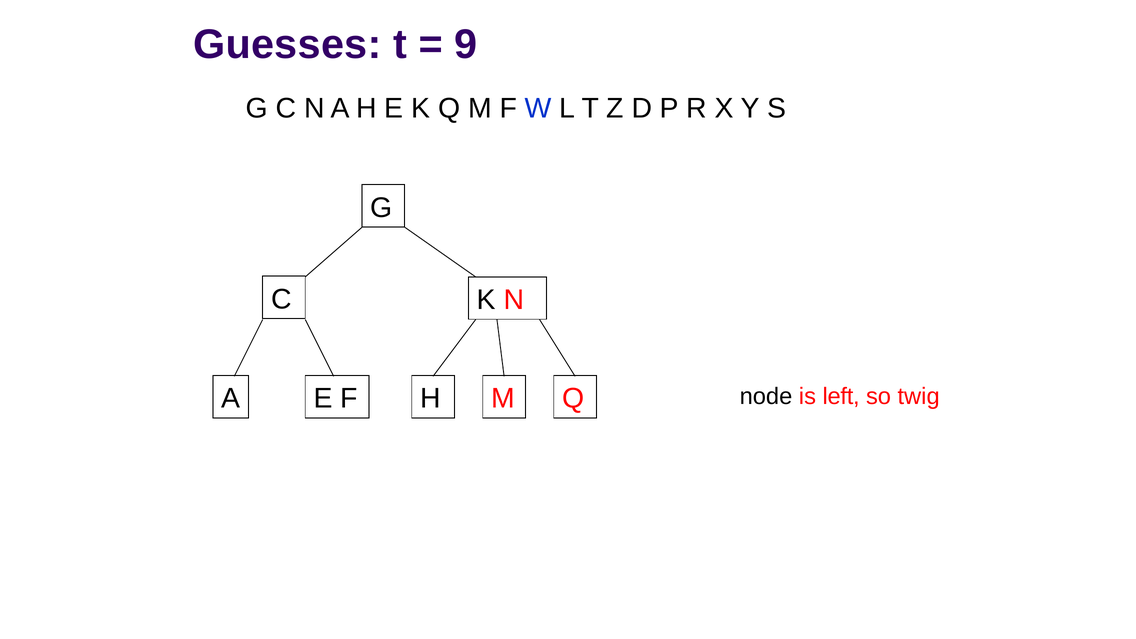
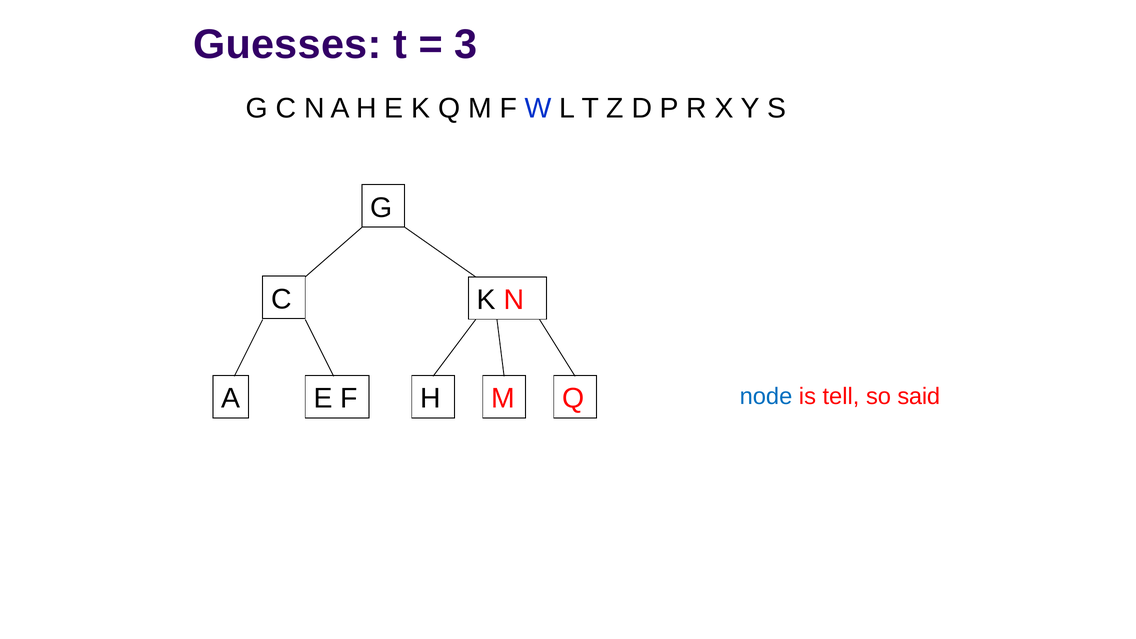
9: 9 -> 3
node colour: black -> blue
left: left -> tell
twig: twig -> said
